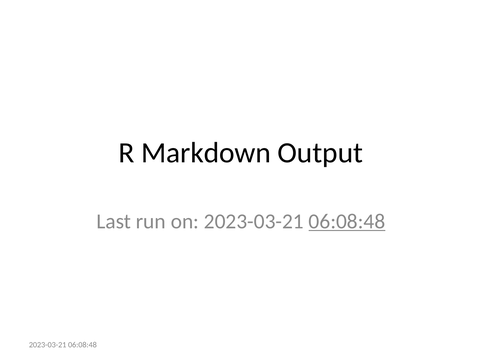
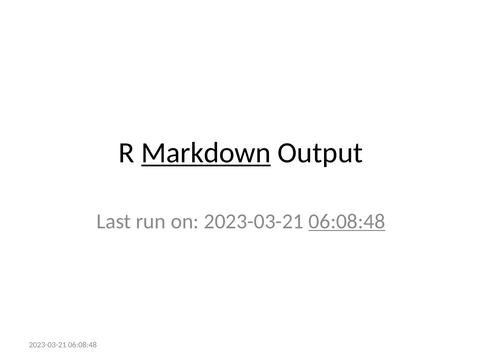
Markdown underline: none -> present
